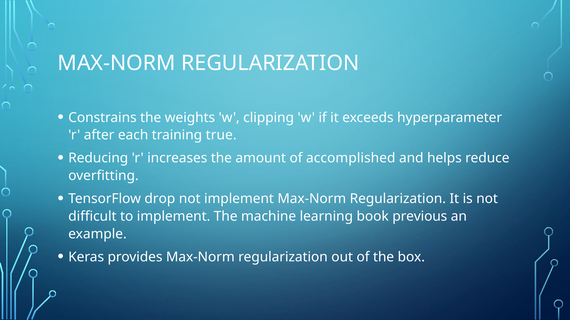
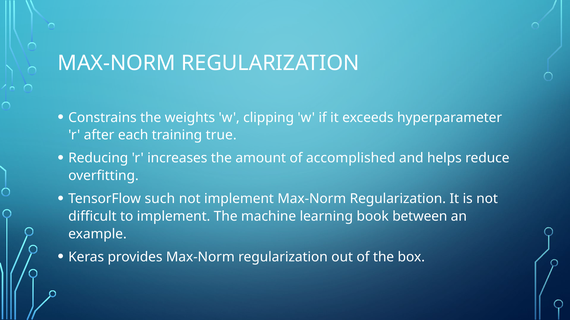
drop: drop -> such
previous: previous -> between
